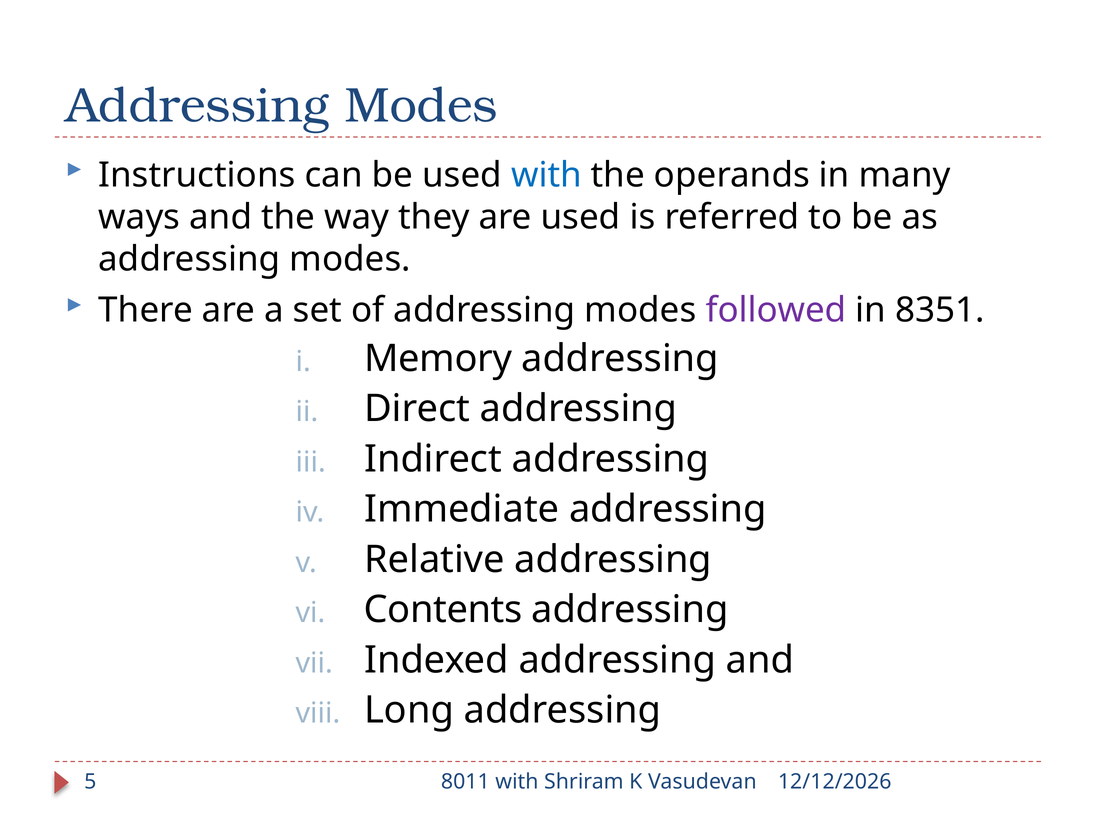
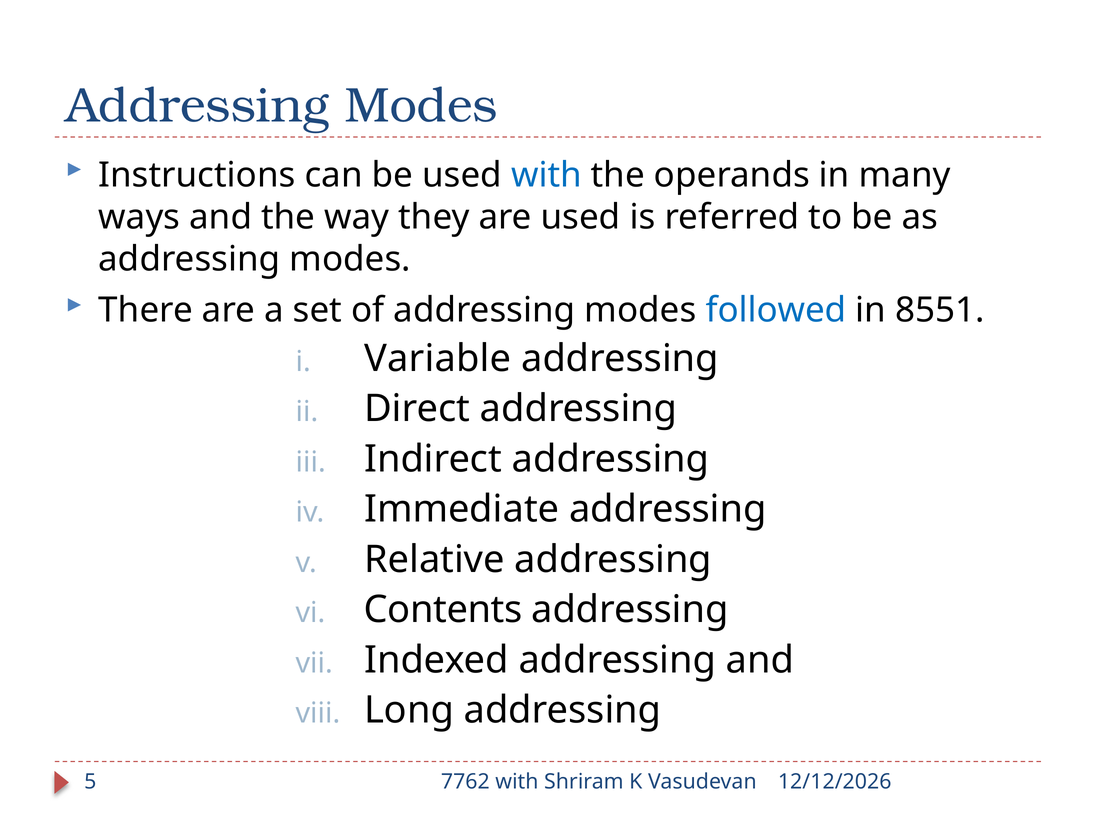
followed colour: purple -> blue
8351: 8351 -> 8551
Memory: Memory -> Variable
8011: 8011 -> 7762
